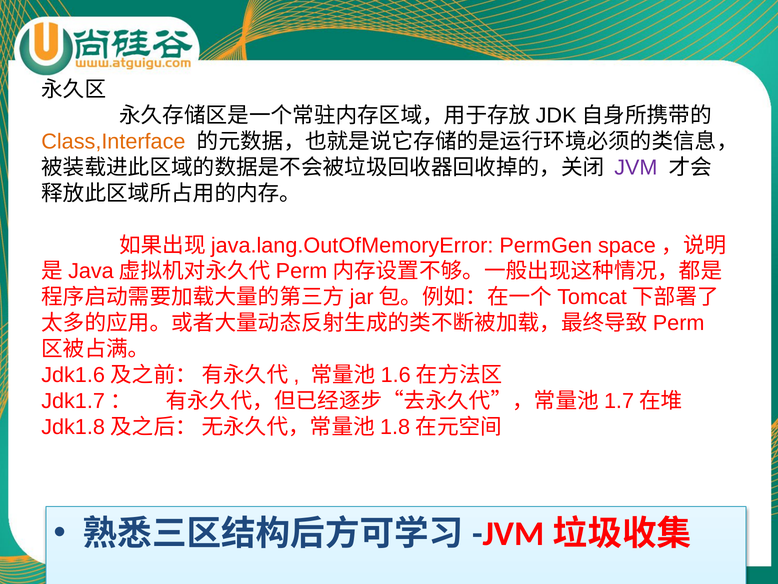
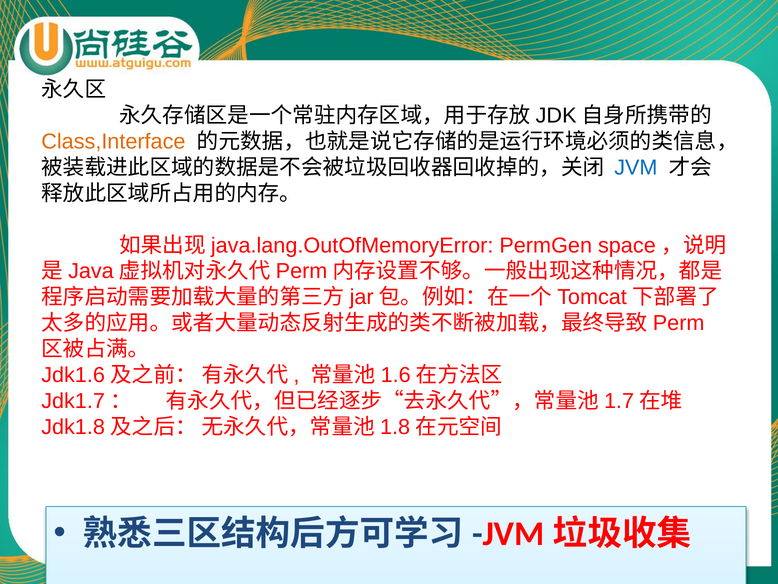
JVM colour: purple -> blue
